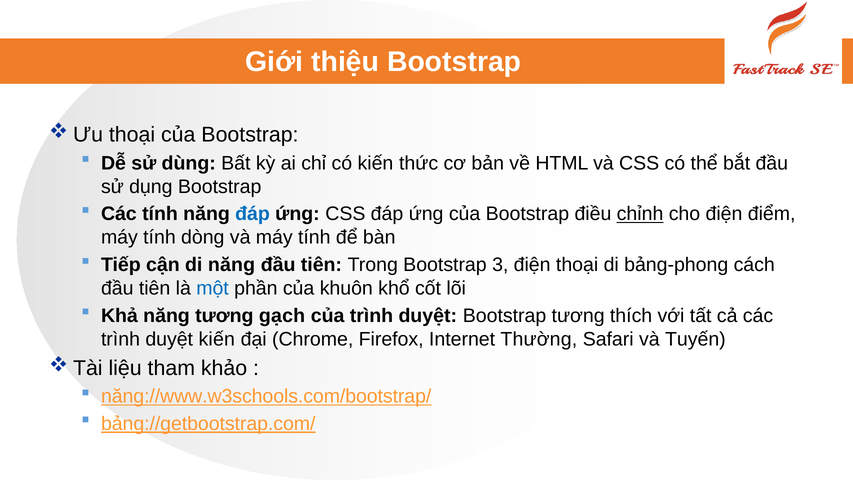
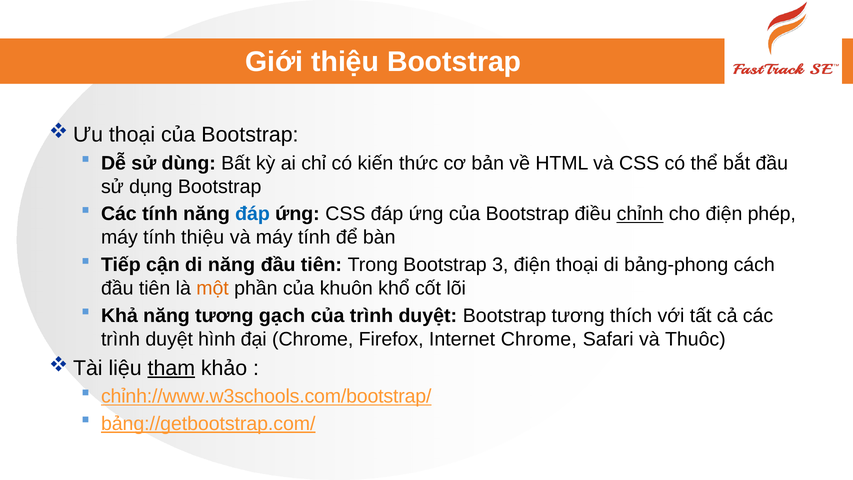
điểm: điểm -> phép
tính dòng: dòng -> thiệu
một colour: blue -> orange
duyệt kiến: kiến -> hình
Internet Thường: Thường -> Chrome
Tuyến: Tuyến -> Thuôc
tham underline: none -> present
năng://www.w3schools.com/bootstrap/: năng://www.w3schools.com/bootstrap/ -> chỉnh://www.w3schools.com/bootstrap/
